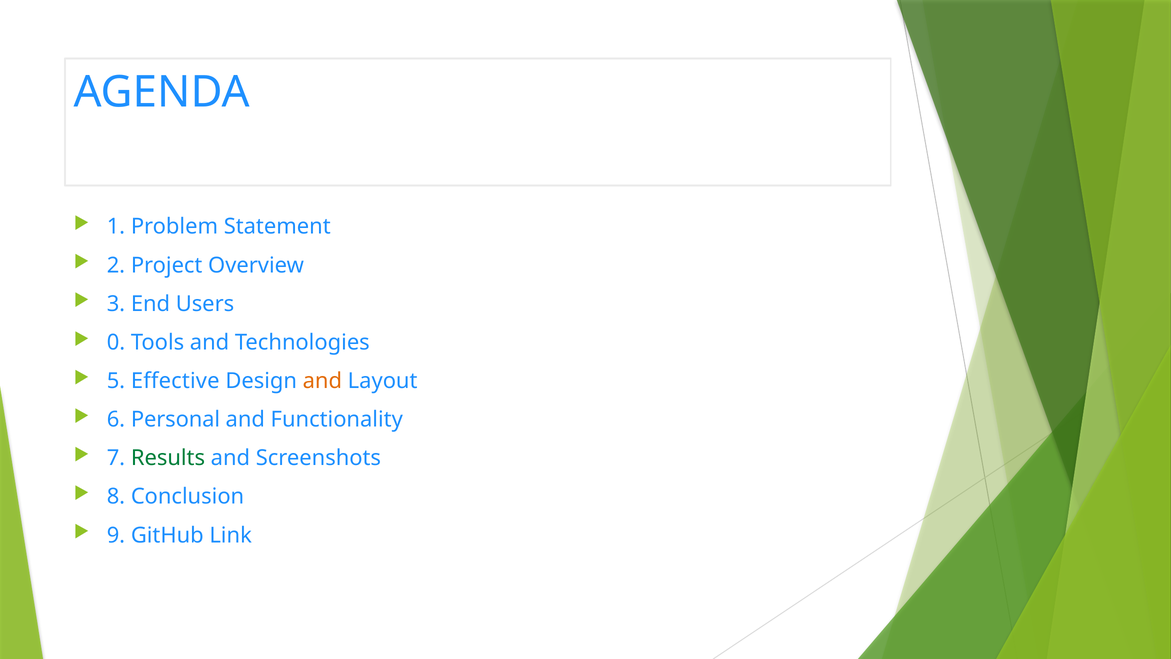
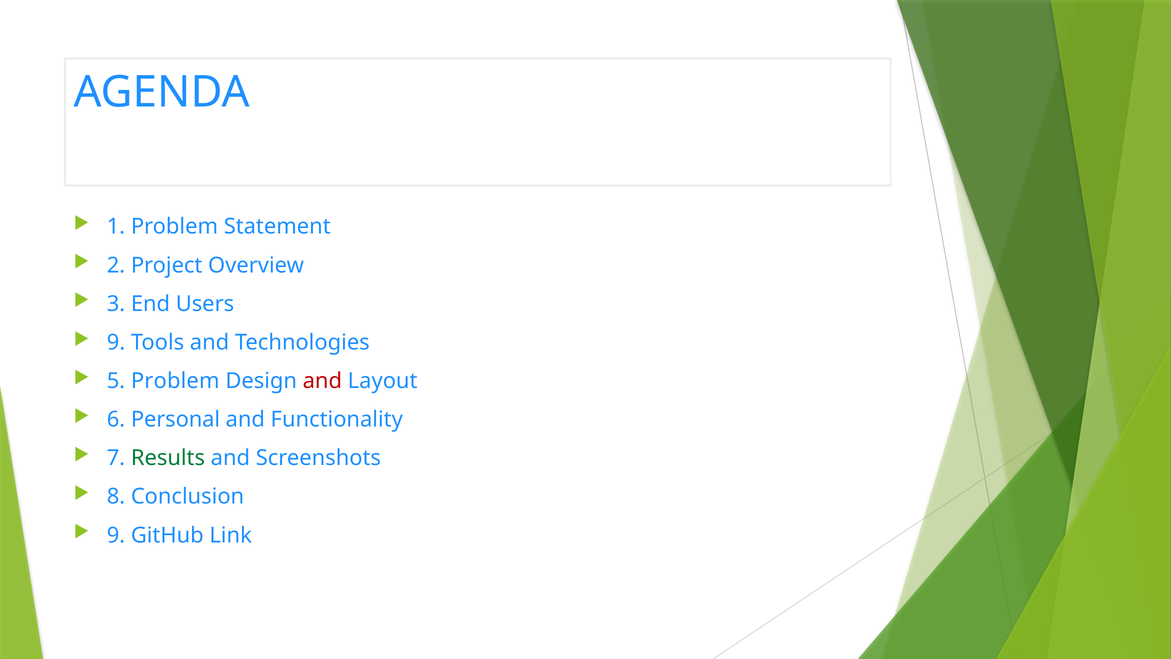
0 at (116, 342): 0 -> 9
5 Effective: Effective -> Problem
and at (322, 381) colour: orange -> red
